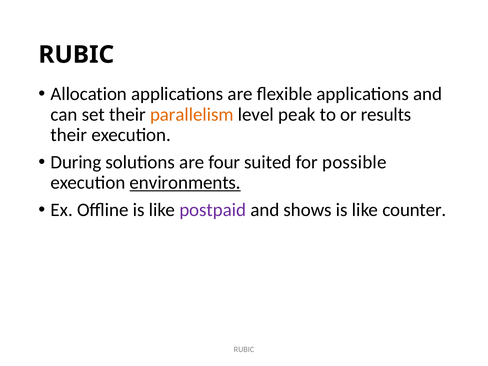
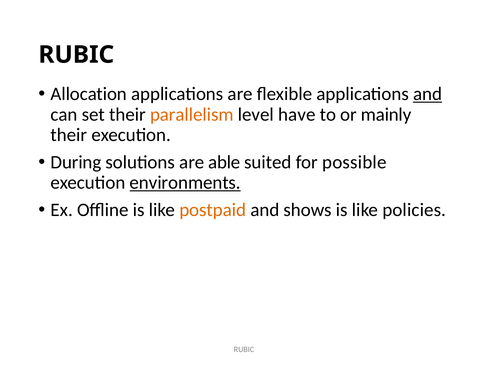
and at (428, 94) underline: none -> present
peak: peak -> have
results: results -> mainly
four: four -> able
postpaid colour: purple -> orange
counter: counter -> policies
